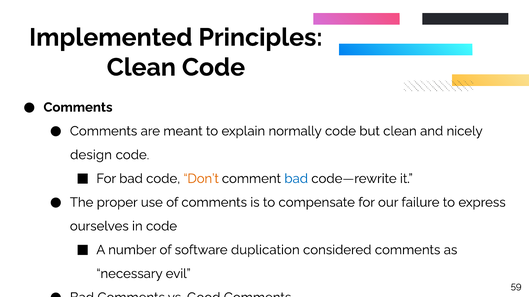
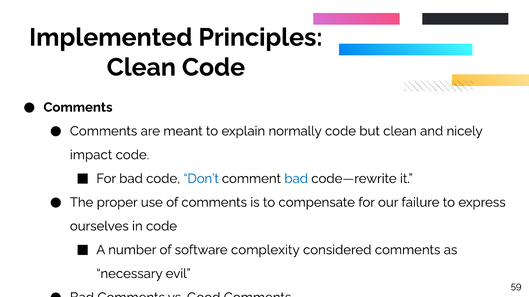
design: design -> impact
Don’t colour: orange -> blue
duplication: duplication -> complexity
